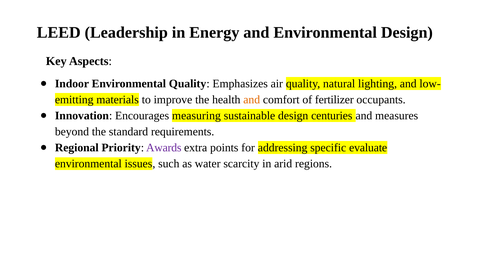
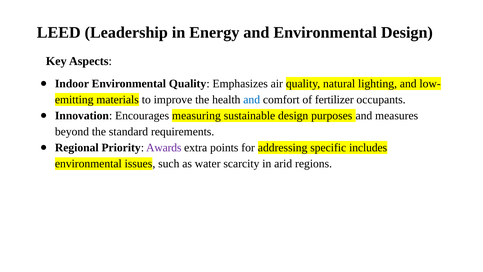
and at (252, 99) colour: orange -> blue
centuries: centuries -> purposes
evaluate: evaluate -> includes
